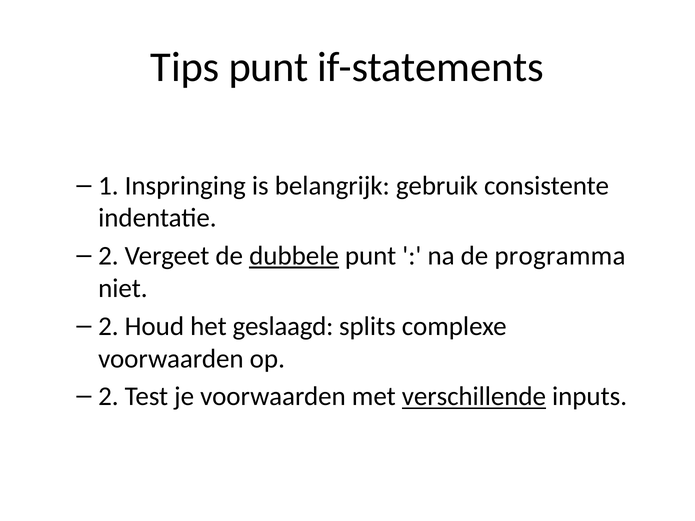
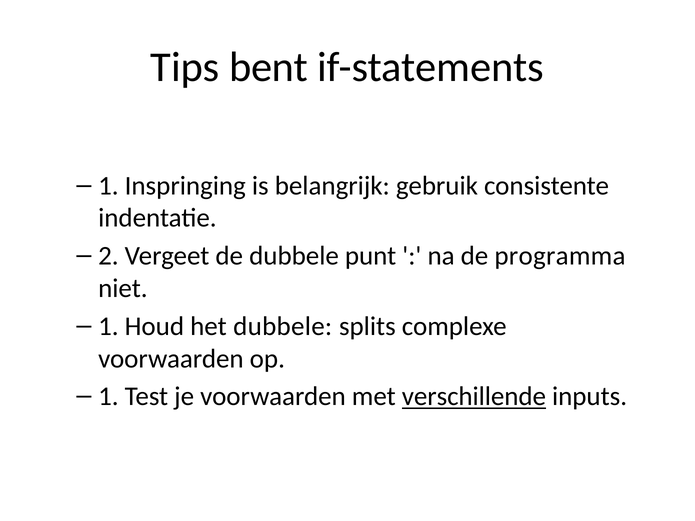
Tips punt: punt -> bent
dubbele at (294, 256) underline: present -> none
2 at (108, 326): 2 -> 1
het geslaagd: geslaagd -> dubbele
2 at (108, 397): 2 -> 1
